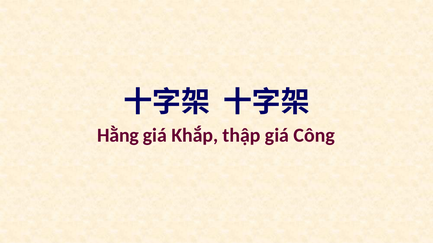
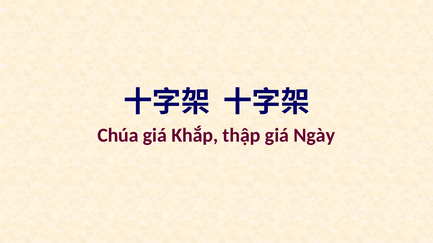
Hằng: Hằng -> Chúa
Công: Công -> Ngày
